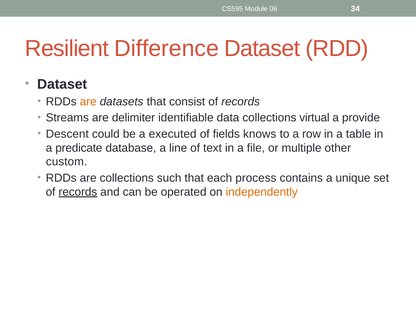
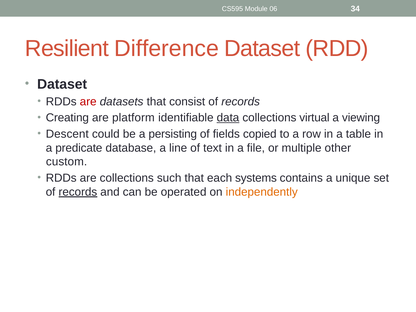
are at (88, 102) colour: orange -> red
Streams: Streams -> Creating
delimiter: delimiter -> platform
data underline: none -> present
provide: provide -> viewing
executed: executed -> persisting
knows: knows -> copied
process: process -> systems
